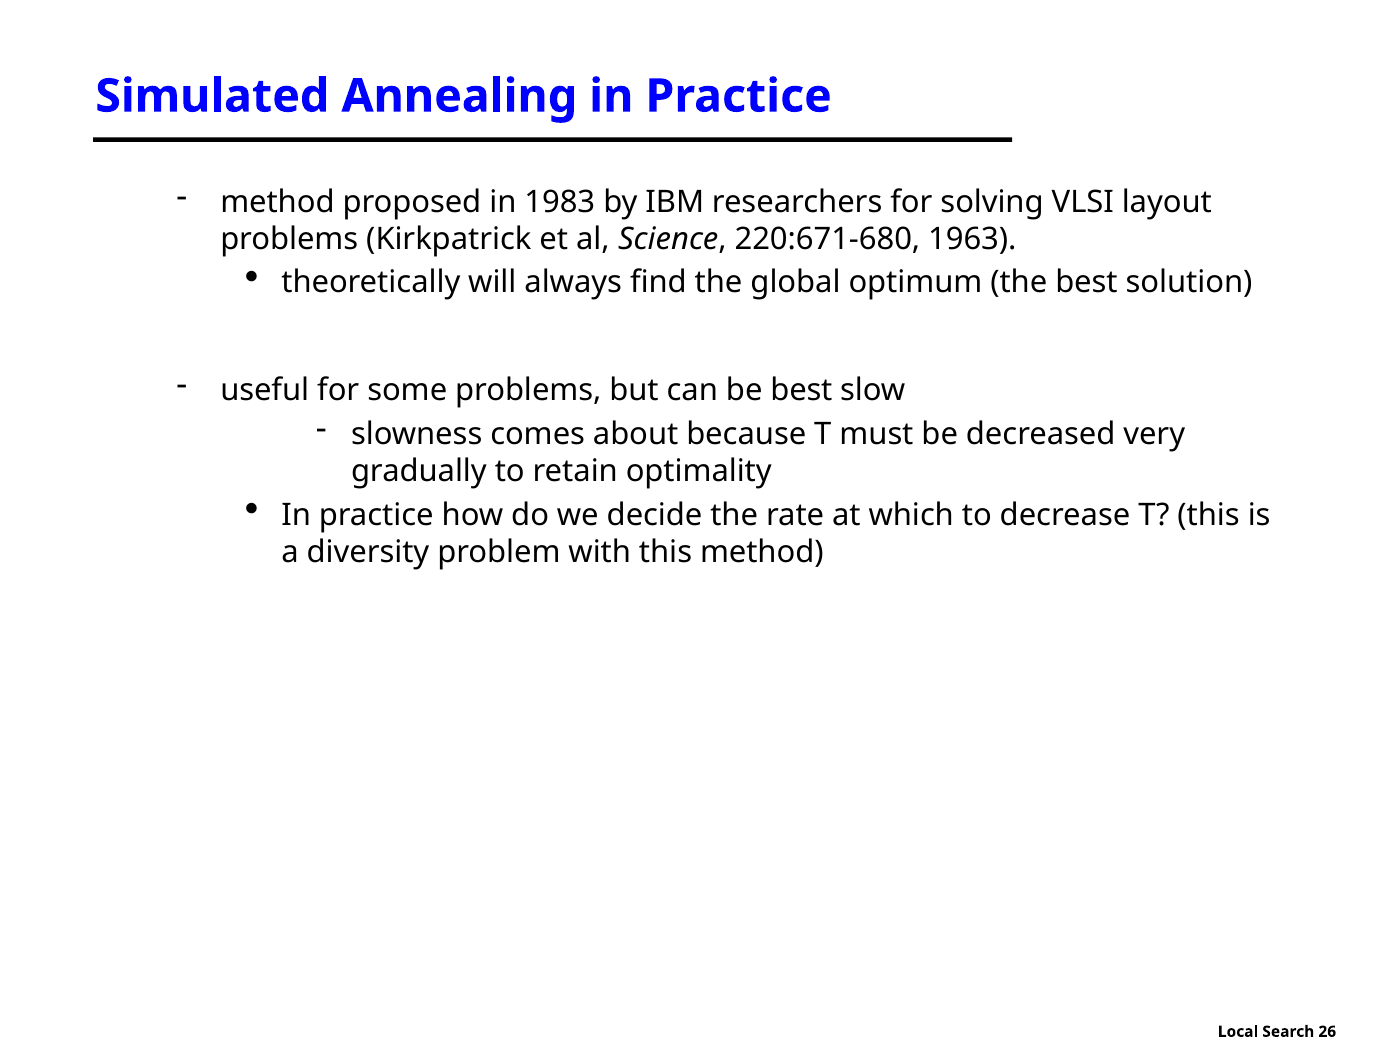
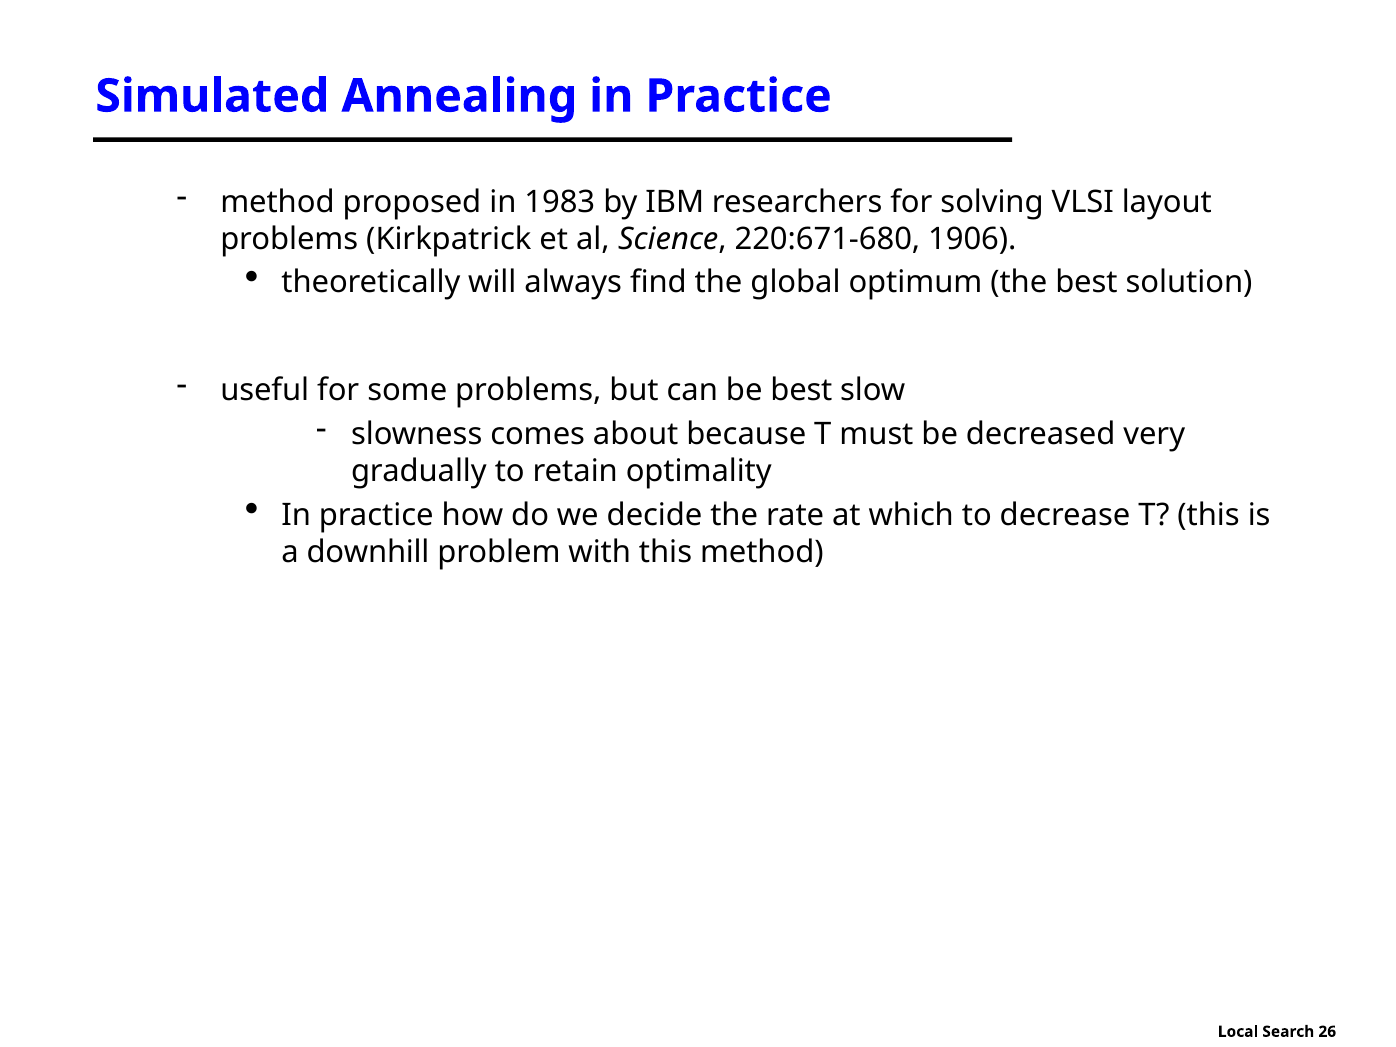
1963: 1963 -> 1906
diversity: diversity -> downhill
